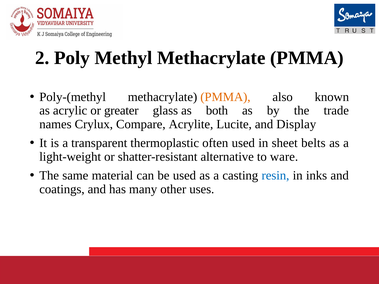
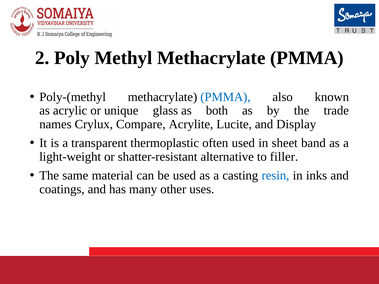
PMMA at (225, 97) colour: orange -> blue
greater: greater -> unique
belts: belts -> band
ware: ware -> filler
